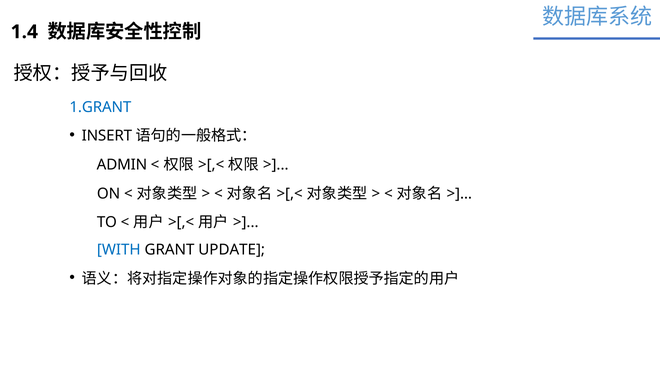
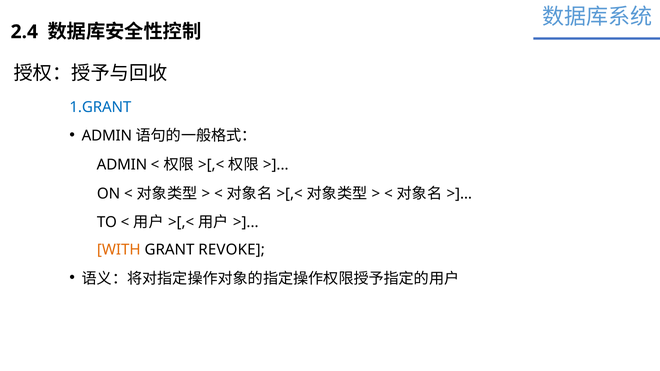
1.4: 1.4 -> 2.4
INSERT at (107, 136): INSERT -> ADMIN
WITH colour: blue -> orange
UPDATE: UPDATE -> REVOKE
